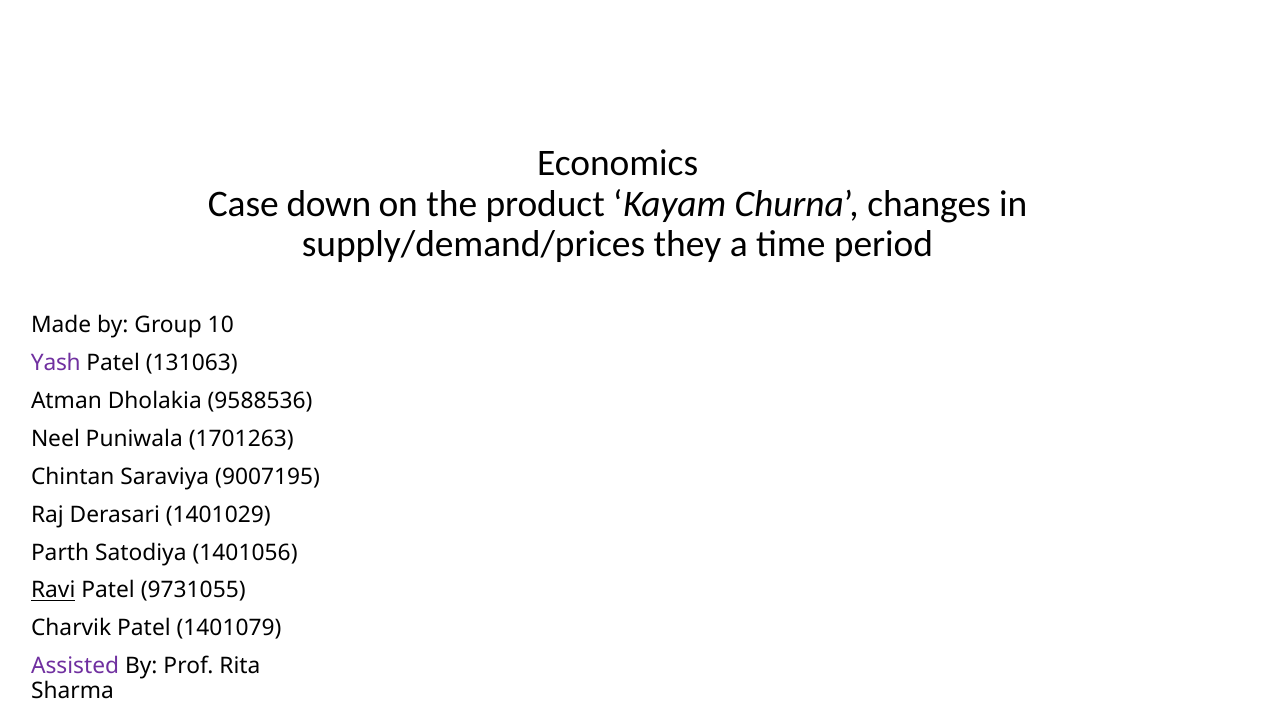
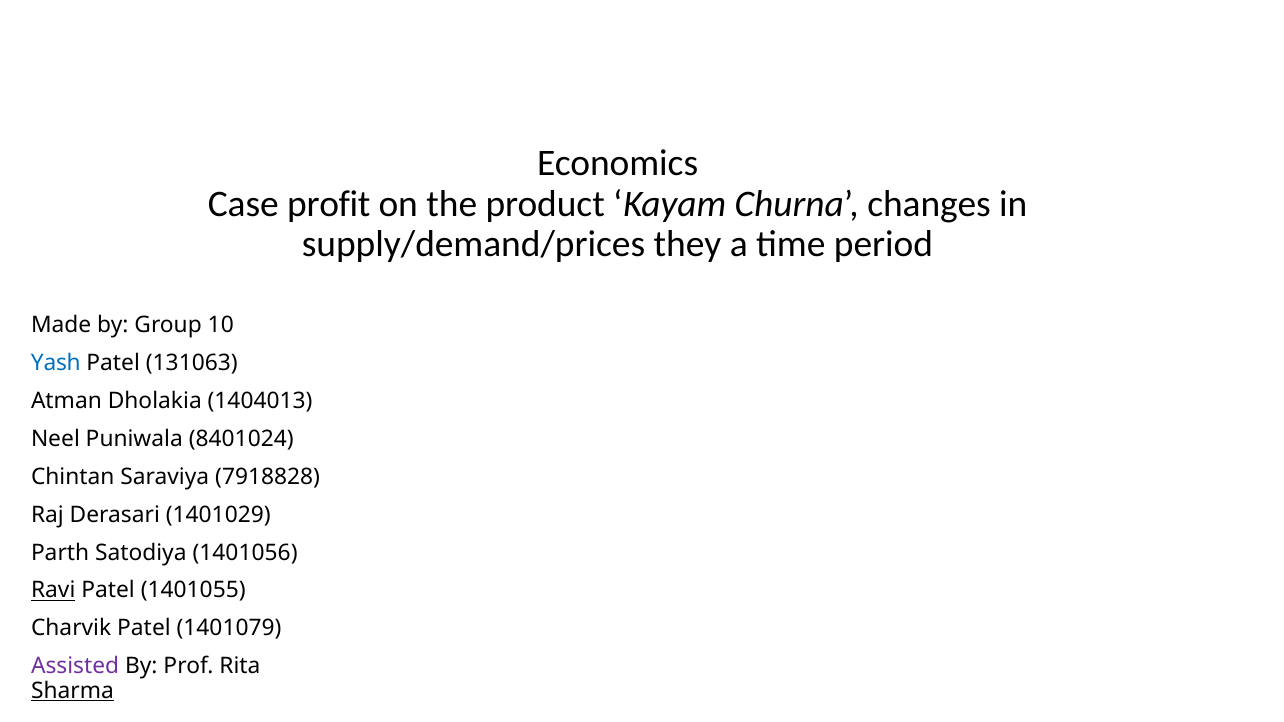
down: down -> profit
Yash colour: purple -> blue
9588536: 9588536 -> 1404013
1701263: 1701263 -> 8401024
9007195: 9007195 -> 7918828
9731055: 9731055 -> 1401055
Sharma underline: none -> present
